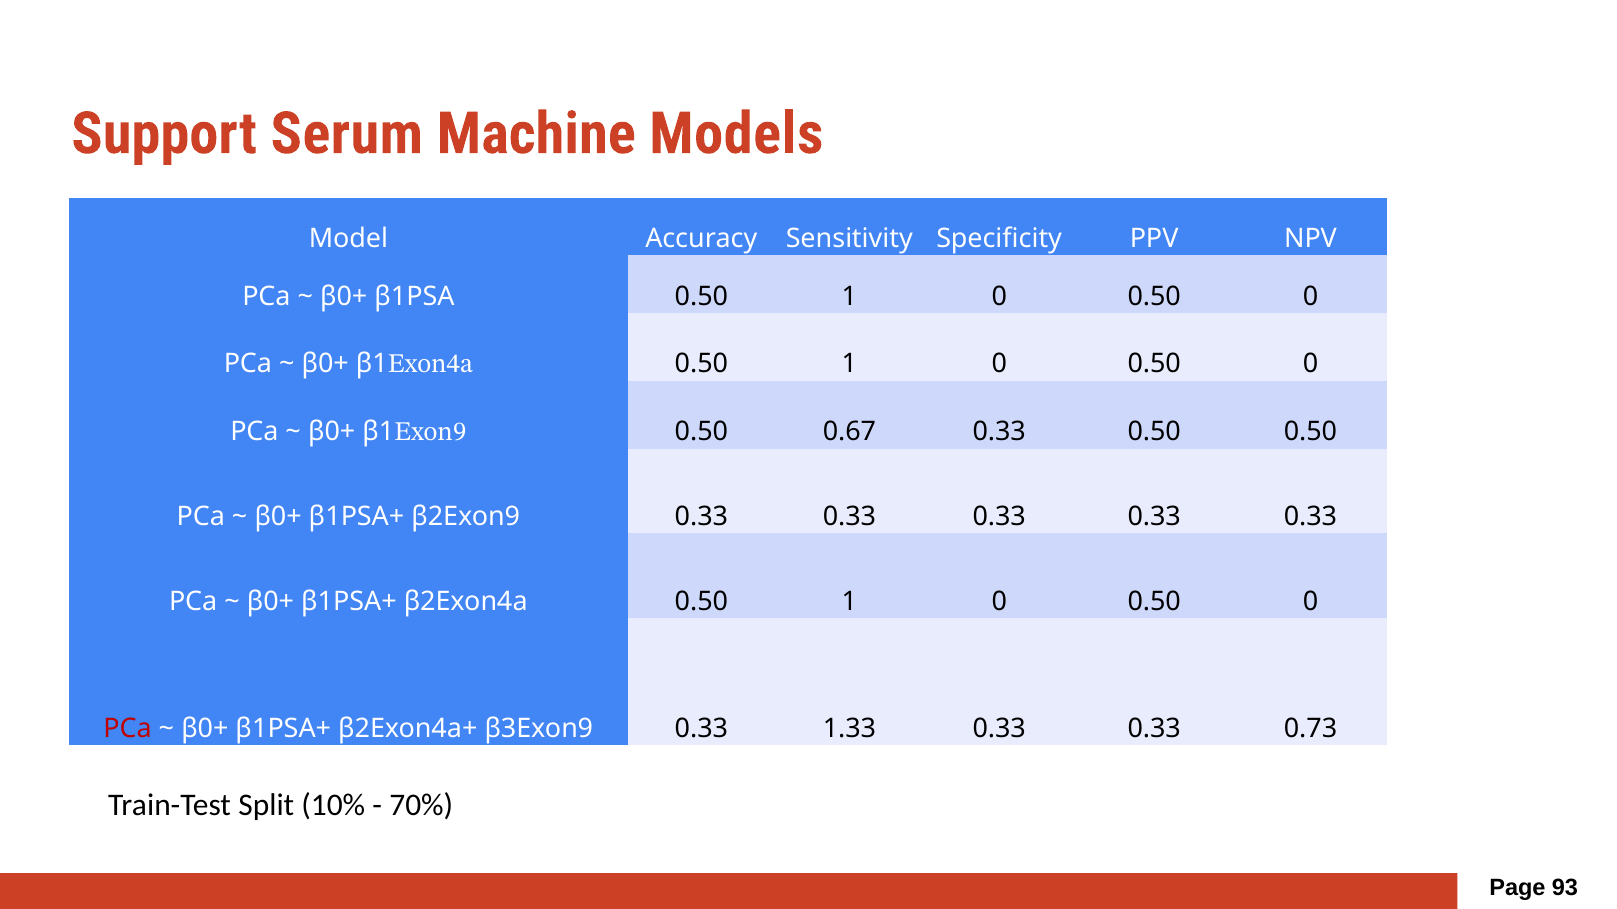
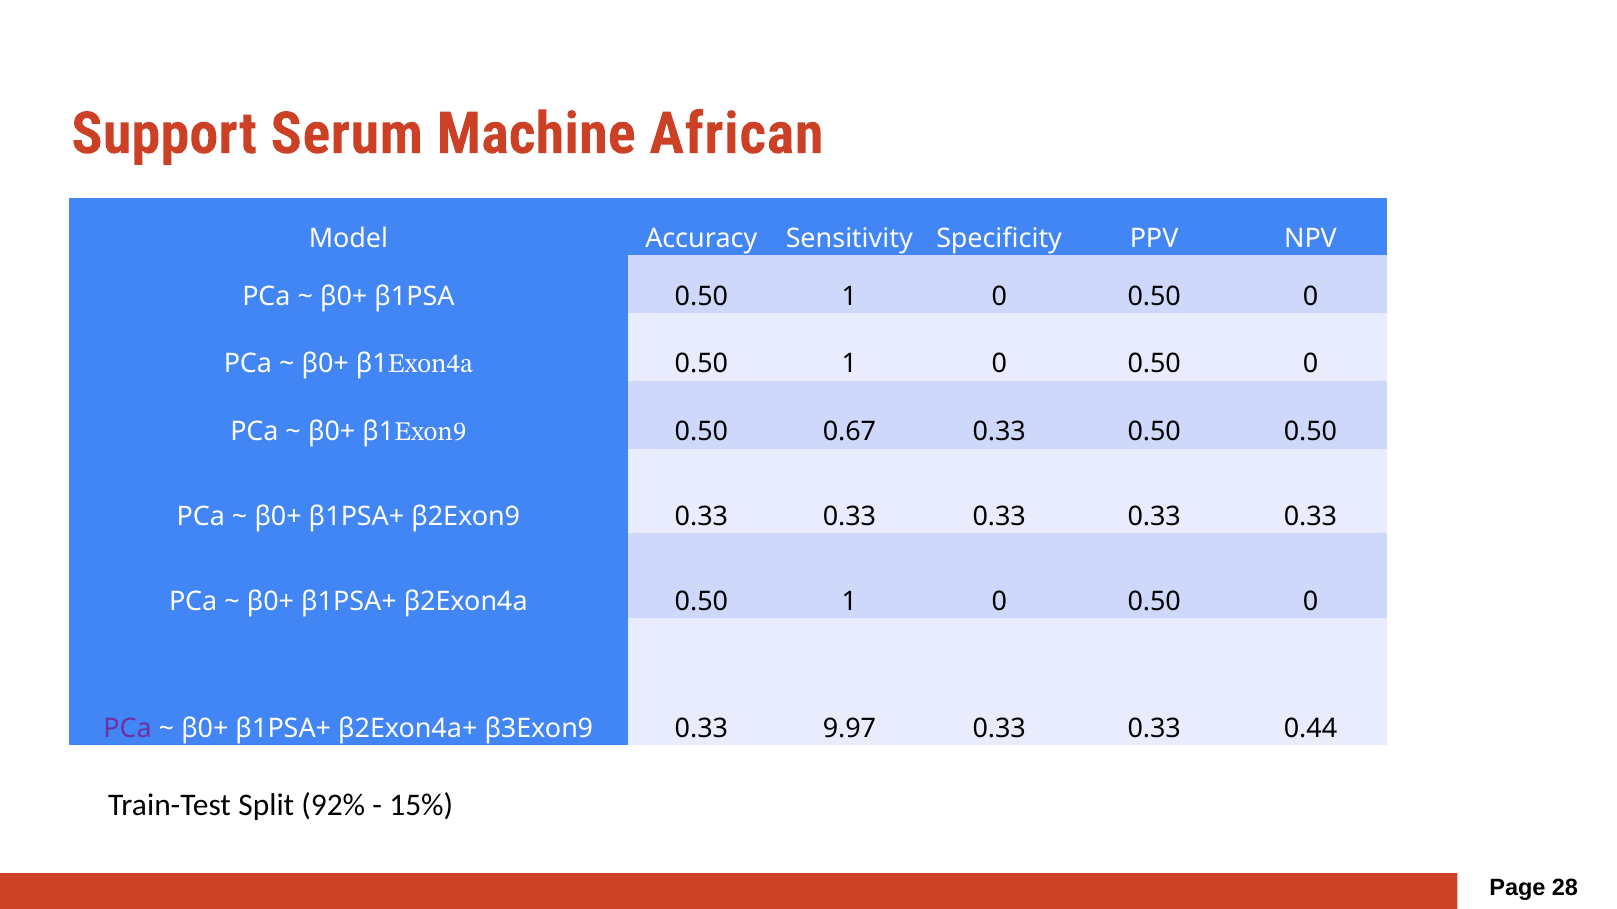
Models: Models -> African
PCa at (128, 729) colour: red -> purple
1.33: 1.33 -> 9.97
0.73: 0.73 -> 0.44
10%: 10% -> 92%
70%: 70% -> 15%
93: 93 -> 28
